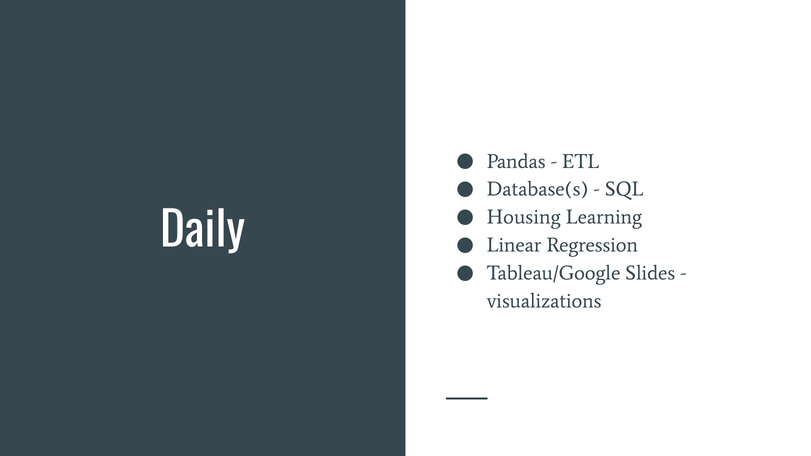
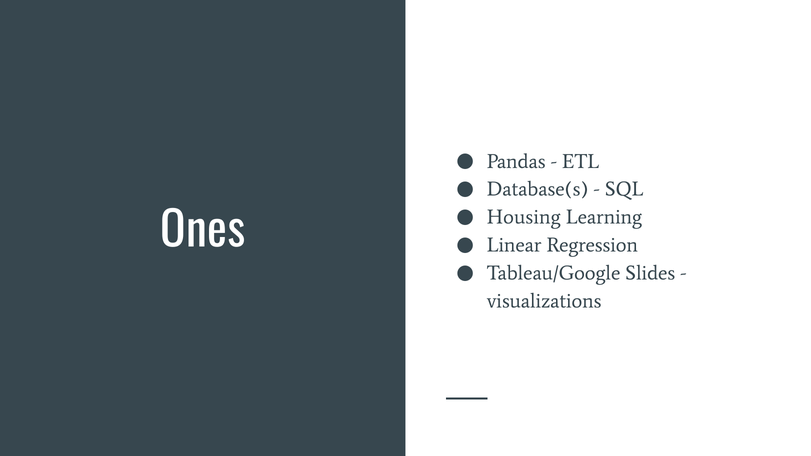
Daily: Daily -> Ones
